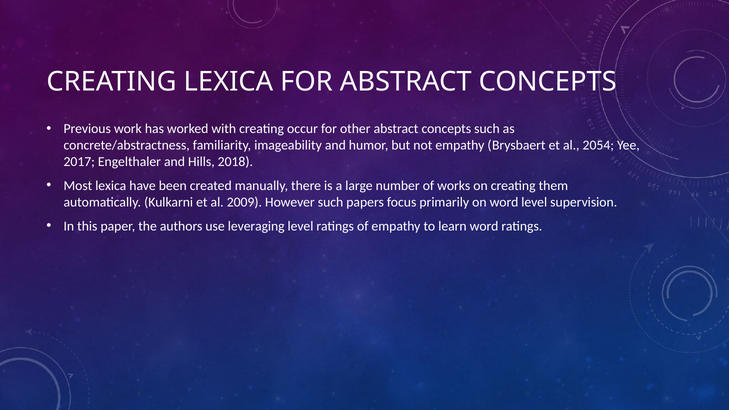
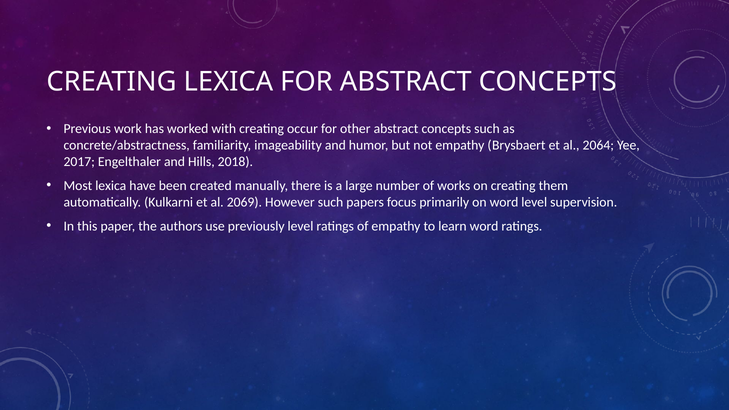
2054: 2054 -> 2064
2009: 2009 -> 2069
leveraging: leveraging -> previously
